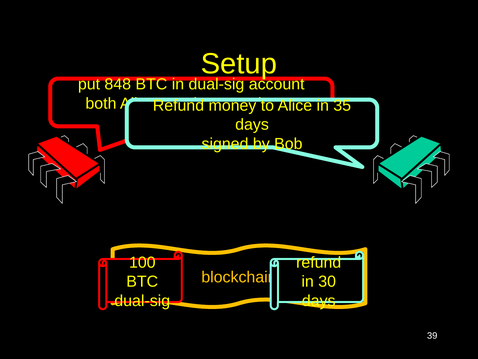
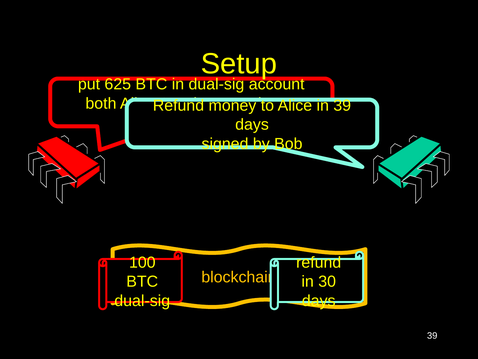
848: 848 -> 625
in 35: 35 -> 39
